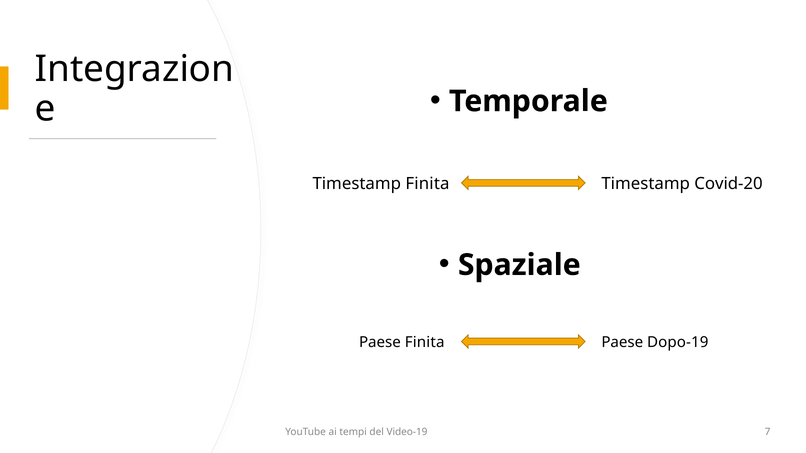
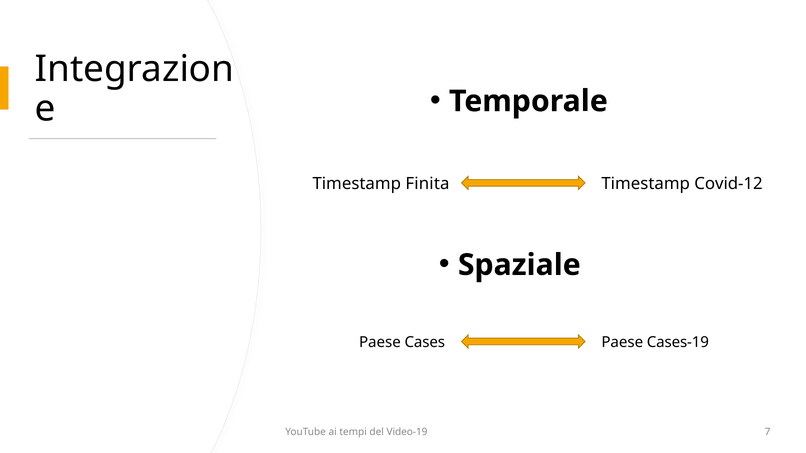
Covid-20: Covid-20 -> Covid-12
Paese Finita: Finita -> Cases
Dopo-19: Dopo-19 -> Cases-19
